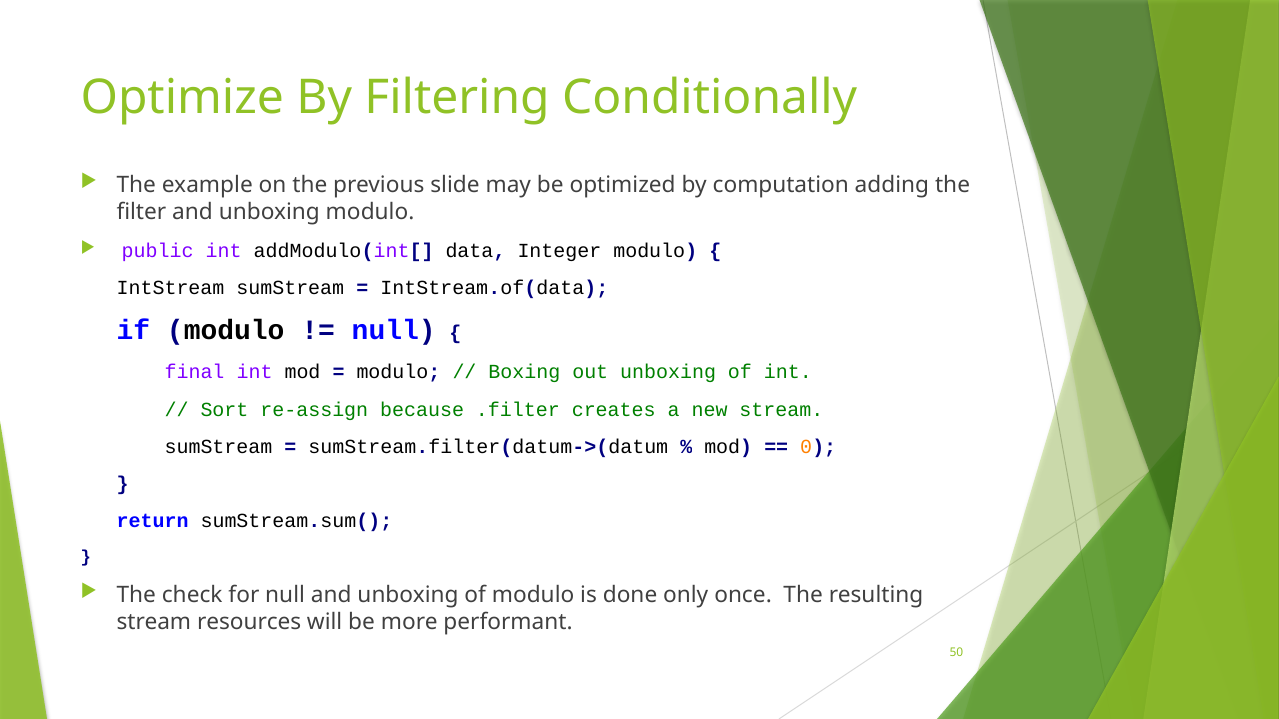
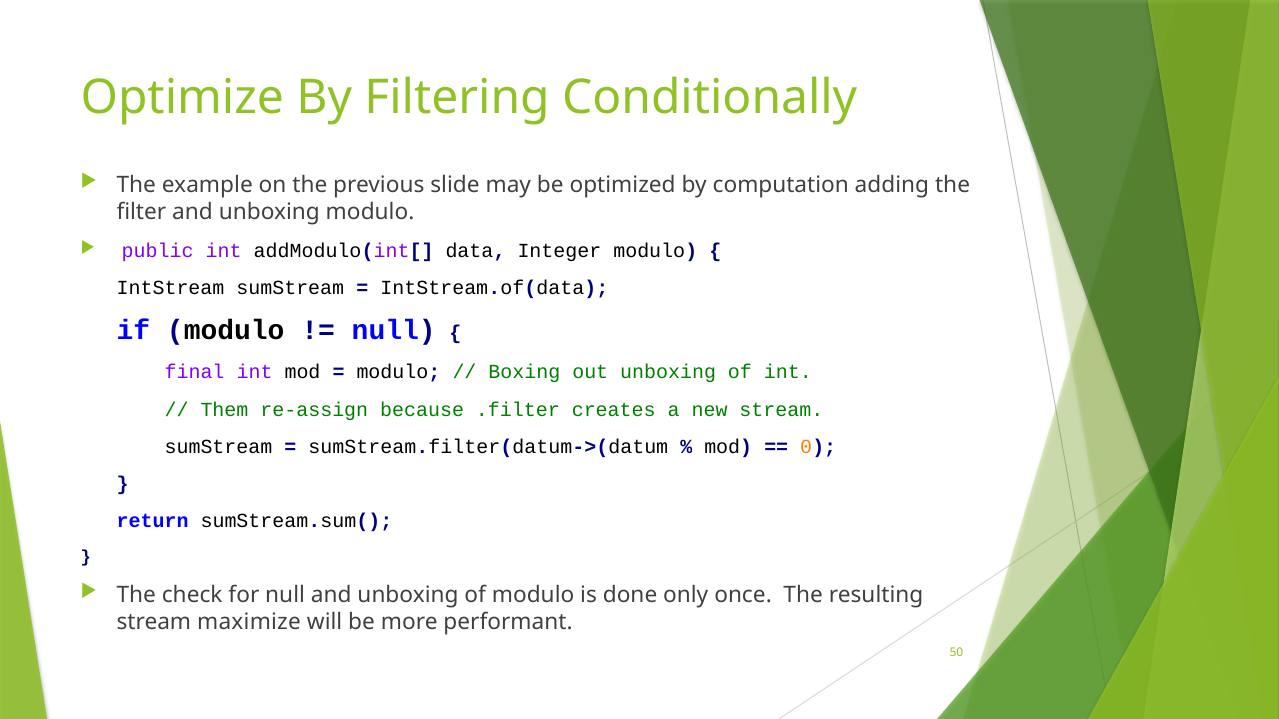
Sort: Sort -> Them
resources: resources -> maximize
